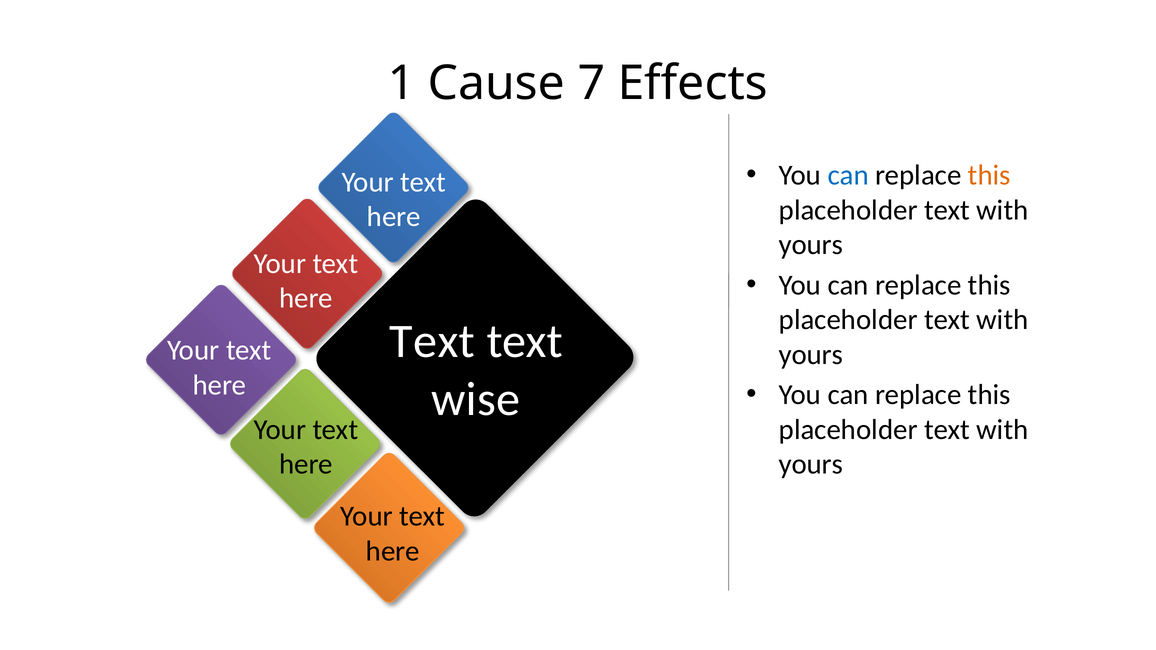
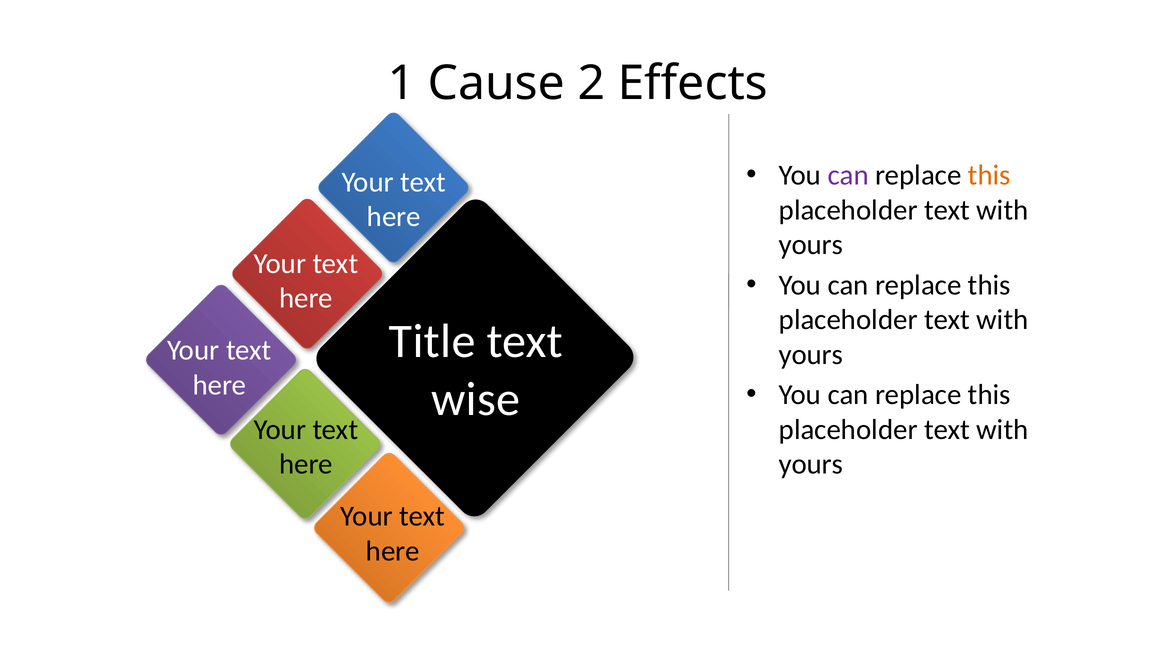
7: 7 -> 2
can at (848, 175) colour: blue -> purple
Text at (432, 342): Text -> Title
